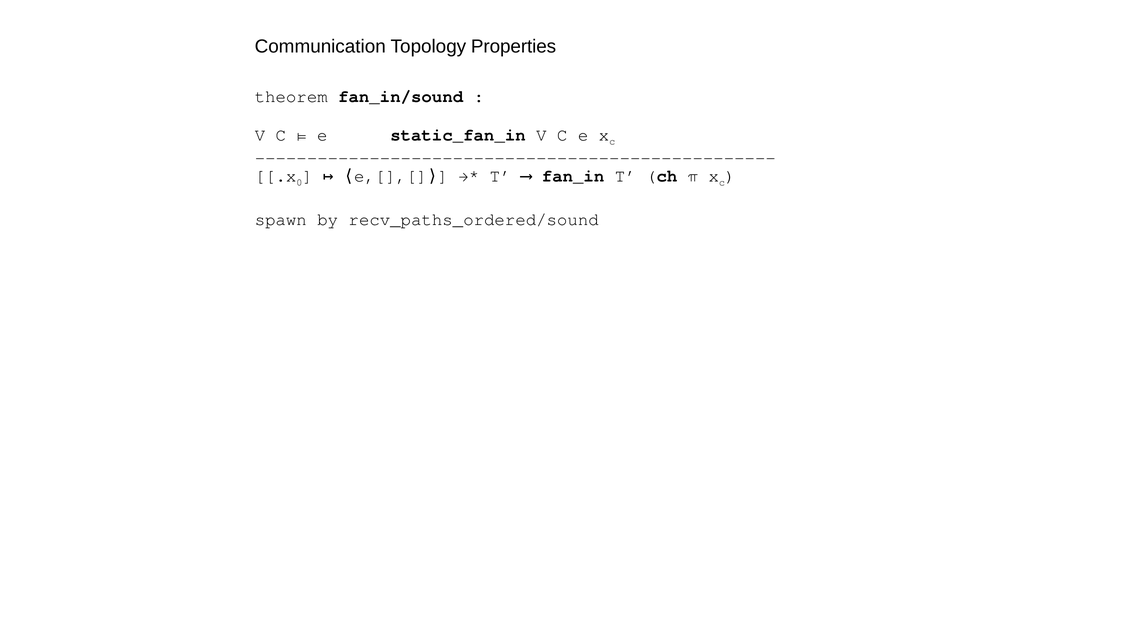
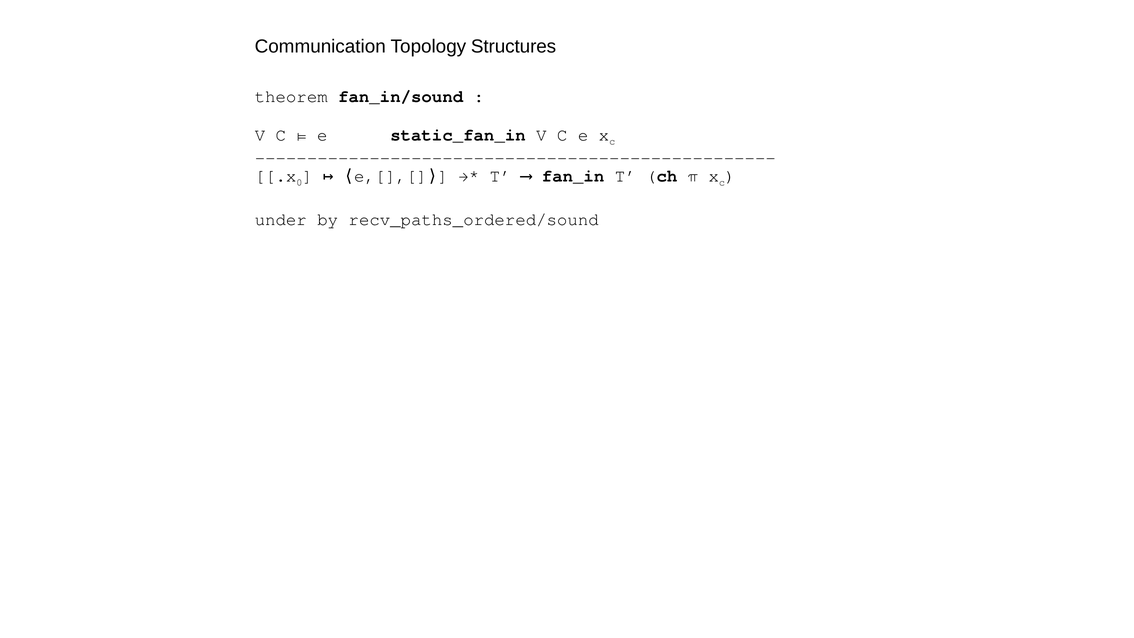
Properties: Properties -> Structures
spawn: spawn -> under
